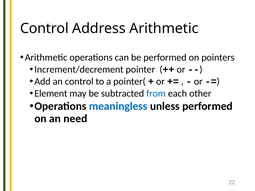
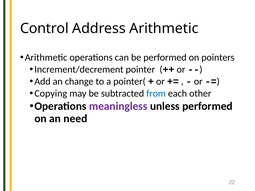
an control: control -> change
Element: Element -> Copying
meaningless colour: blue -> purple
